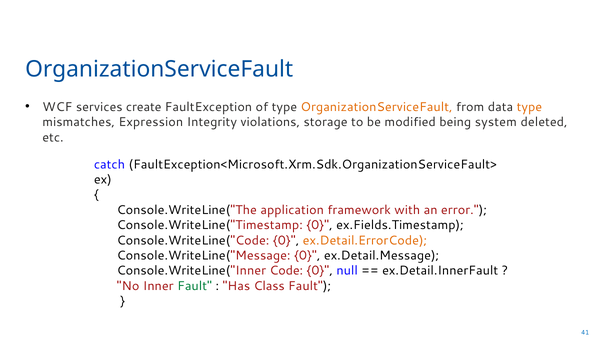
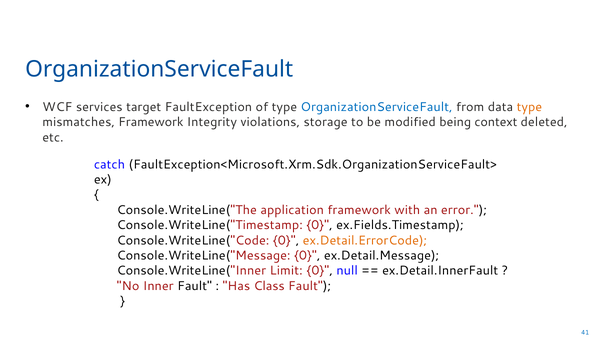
create: create -> target
OrganizationServiceFault at (377, 107) colour: orange -> blue
mismatches Expression: Expression -> Framework
system: system -> context
Code: Code -> Limit
Fault at (195, 286) colour: green -> black
